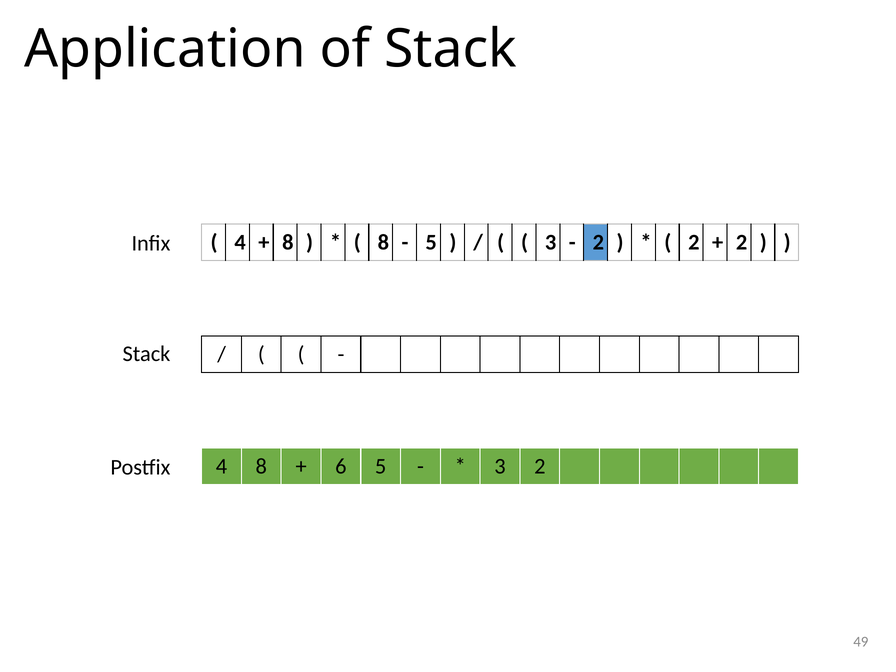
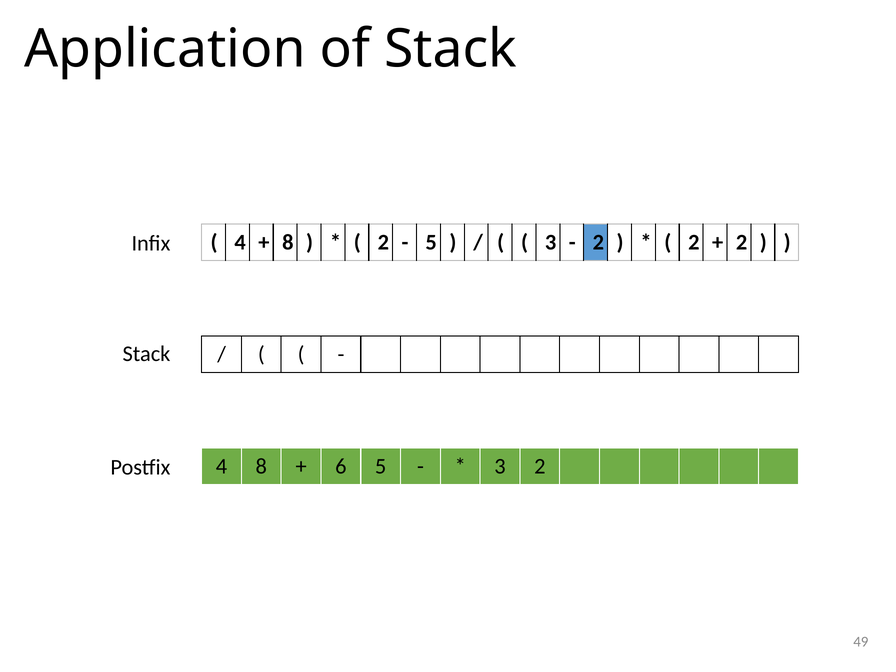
8 at (383, 242): 8 -> 2
